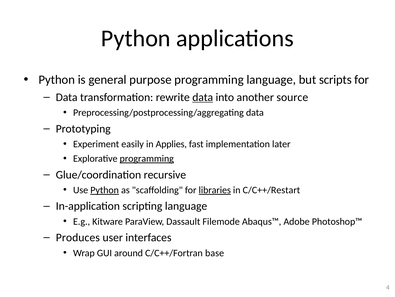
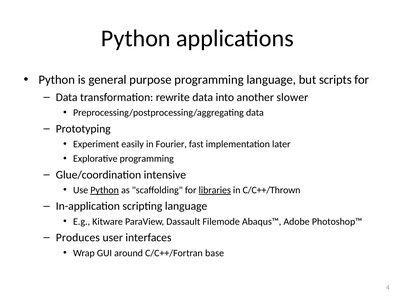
data at (203, 97) underline: present -> none
source: source -> slower
Applies: Applies -> Fourier
programming at (147, 158) underline: present -> none
recursive: recursive -> intensive
C/C++/Restart: C/C++/Restart -> C/C++/Thrown
